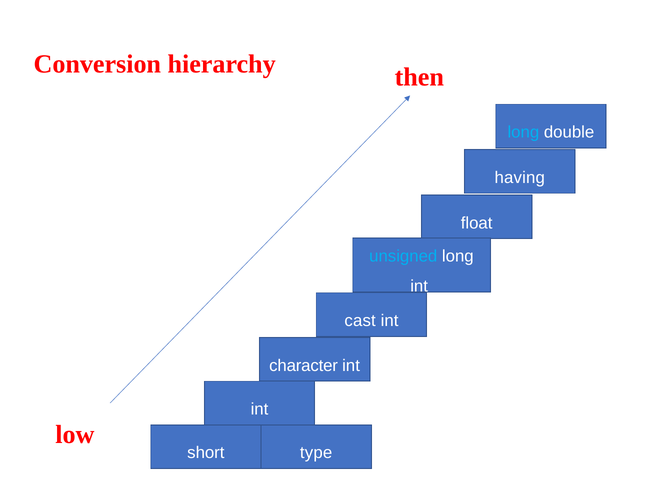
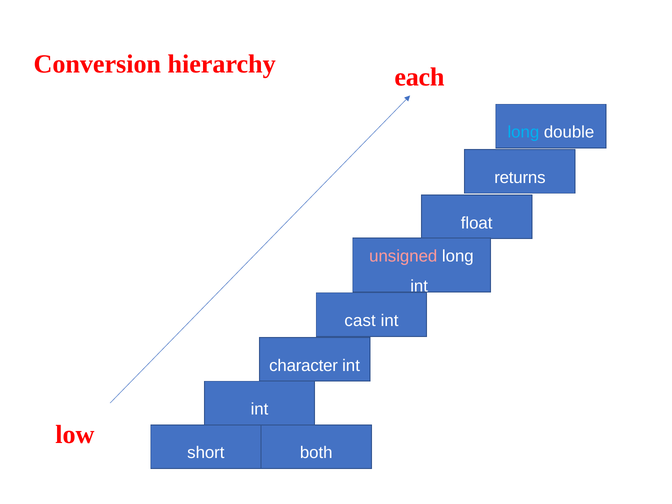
then: then -> each
having: having -> returns
unsigned colour: light blue -> pink
type: type -> both
